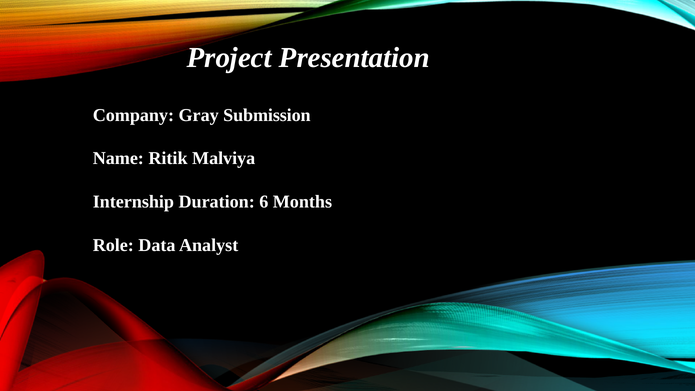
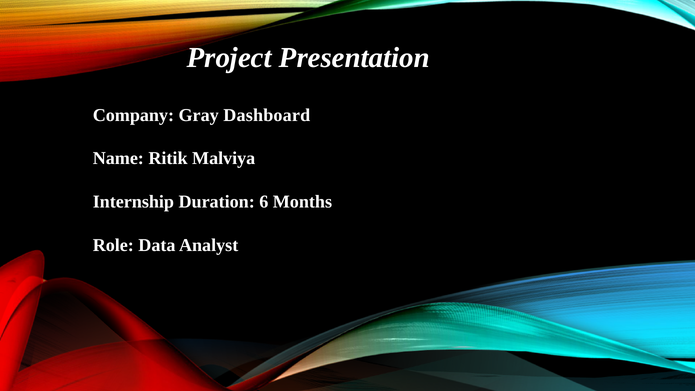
Submission: Submission -> Dashboard
